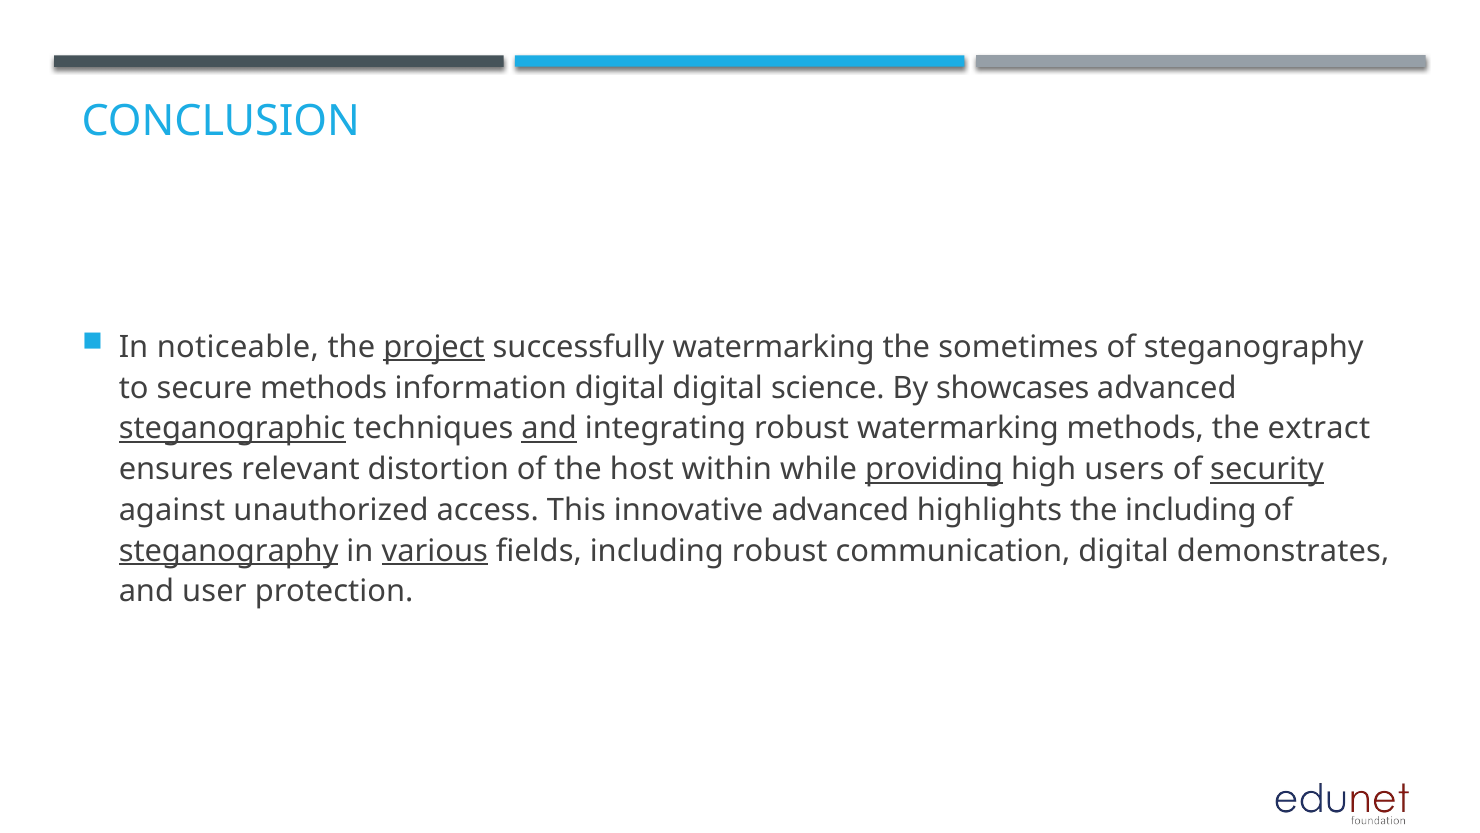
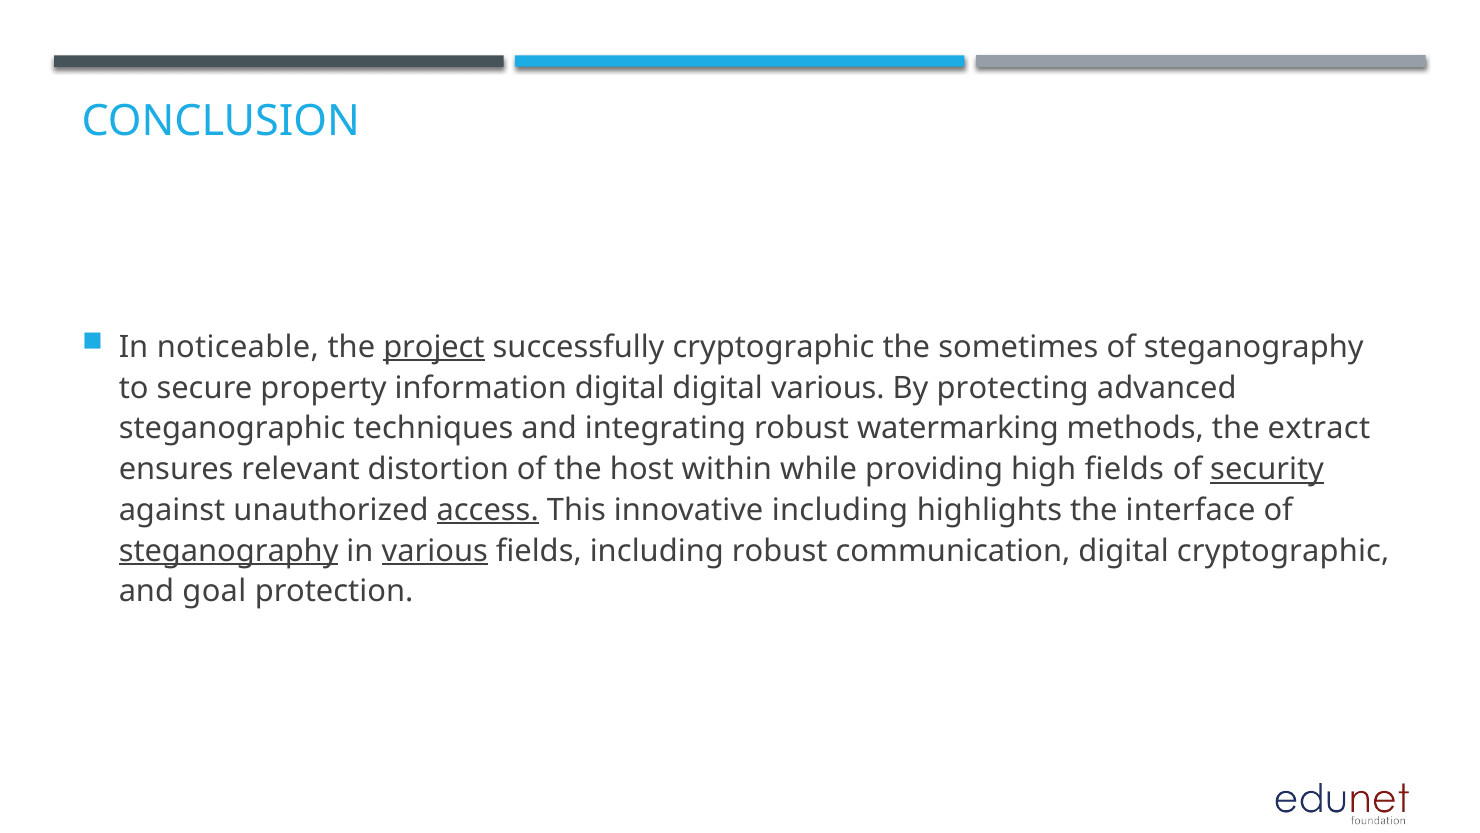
successfully watermarking: watermarking -> cryptographic
secure methods: methods -> property
digital science: science -> various
showcases: showcases -> protecting
steganographic underline: present -> none
and at (549, 428) underline: present -> none
providing underline: present -> none
high users: users -> fields
access underline: none -> present
innovative advanced: advanced -> including
the including: including -> interface
digital demonstrates: demonstrates -> cryptographic
user: user -> goal
